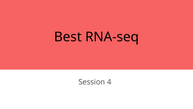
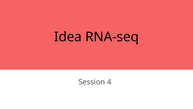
Best: Best -> Idea
